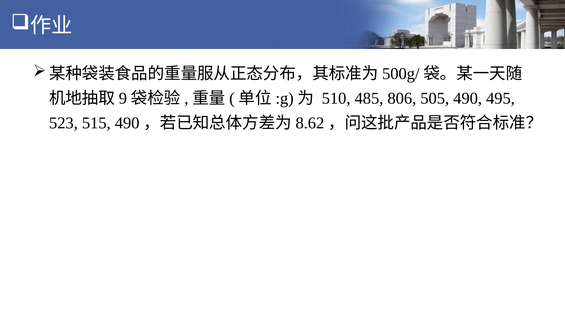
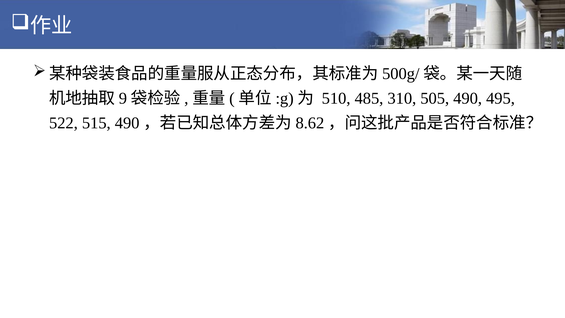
806: 806 -> 310
523: 523 -> 522
